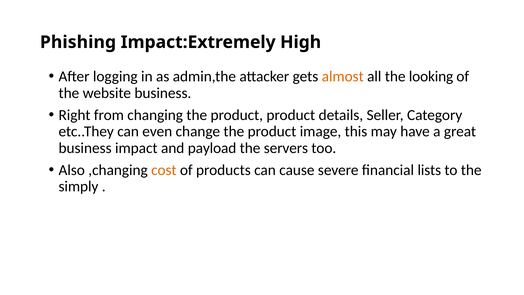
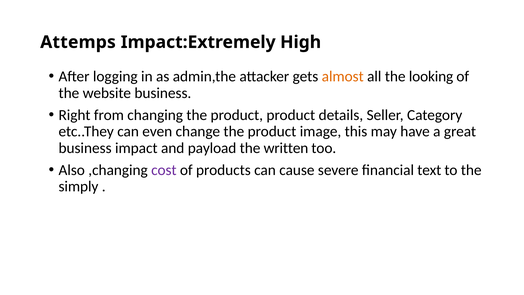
Phishing: Phishing -> Attemps
servers: servers -> written
cost colour: orange -> purple
lists: lists -> text
